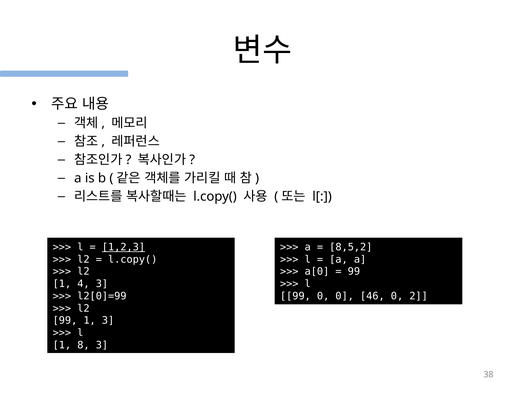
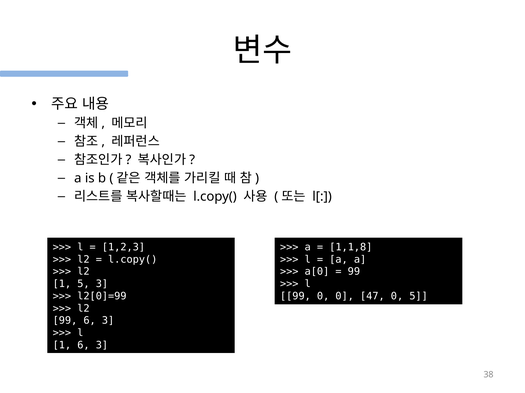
1,2,3 underline: present -> none
8,5,2: 8,5,2 -> 1,1,8
1 4: 4 -> 5
46: 46 -> 47
0 2: 2 -> 5
99 1: 1 -> 6
1 8: 8 -> 6
